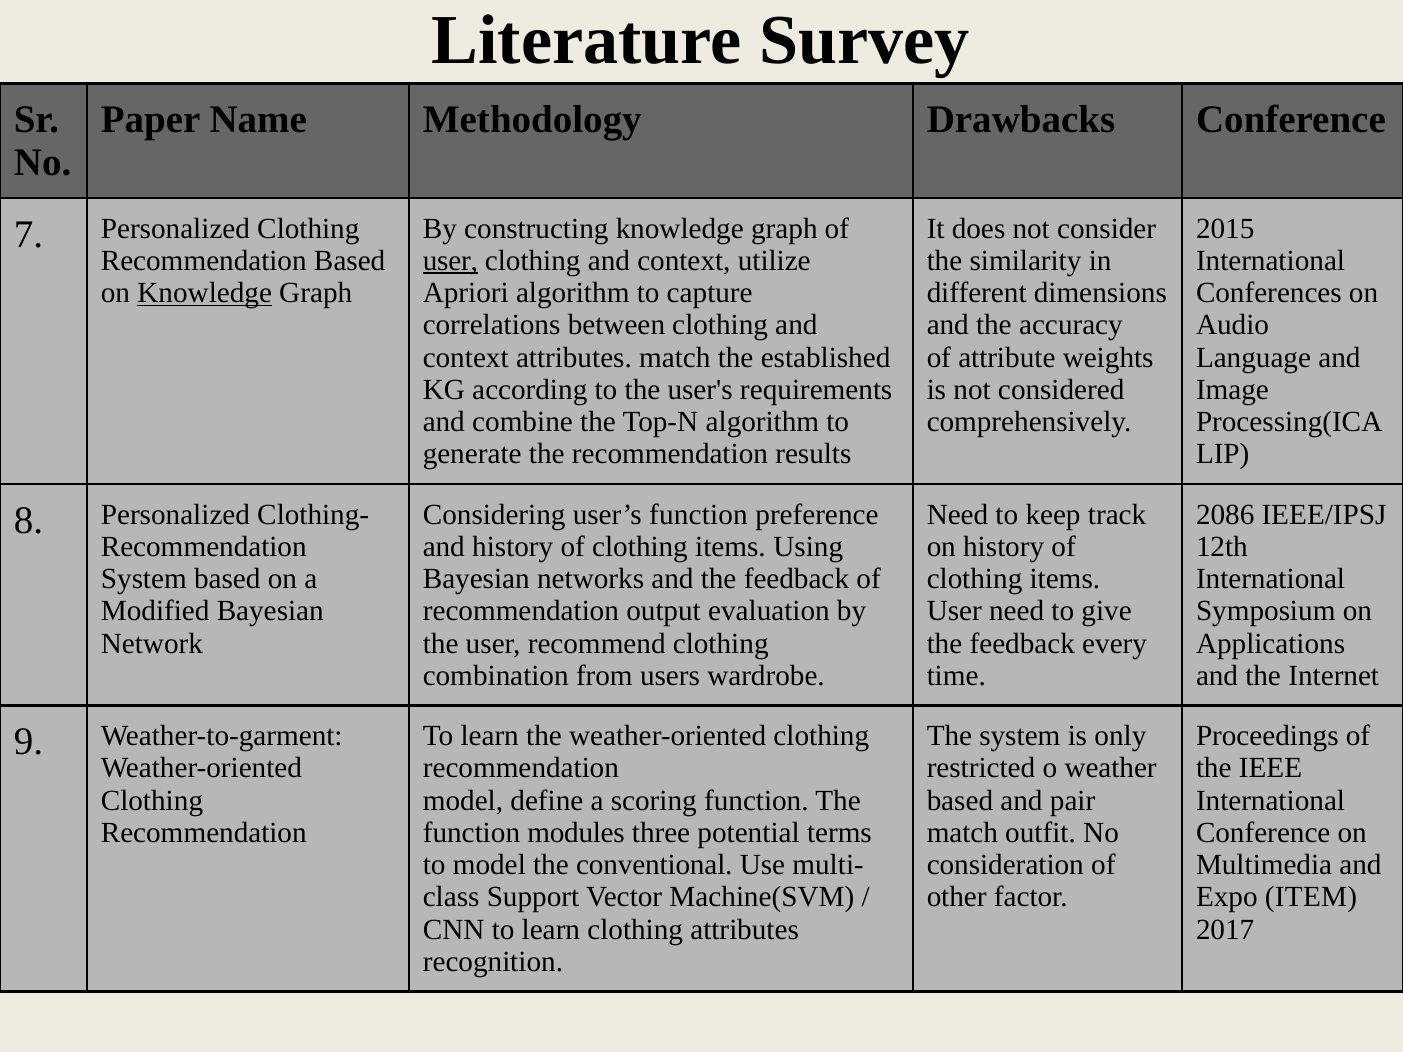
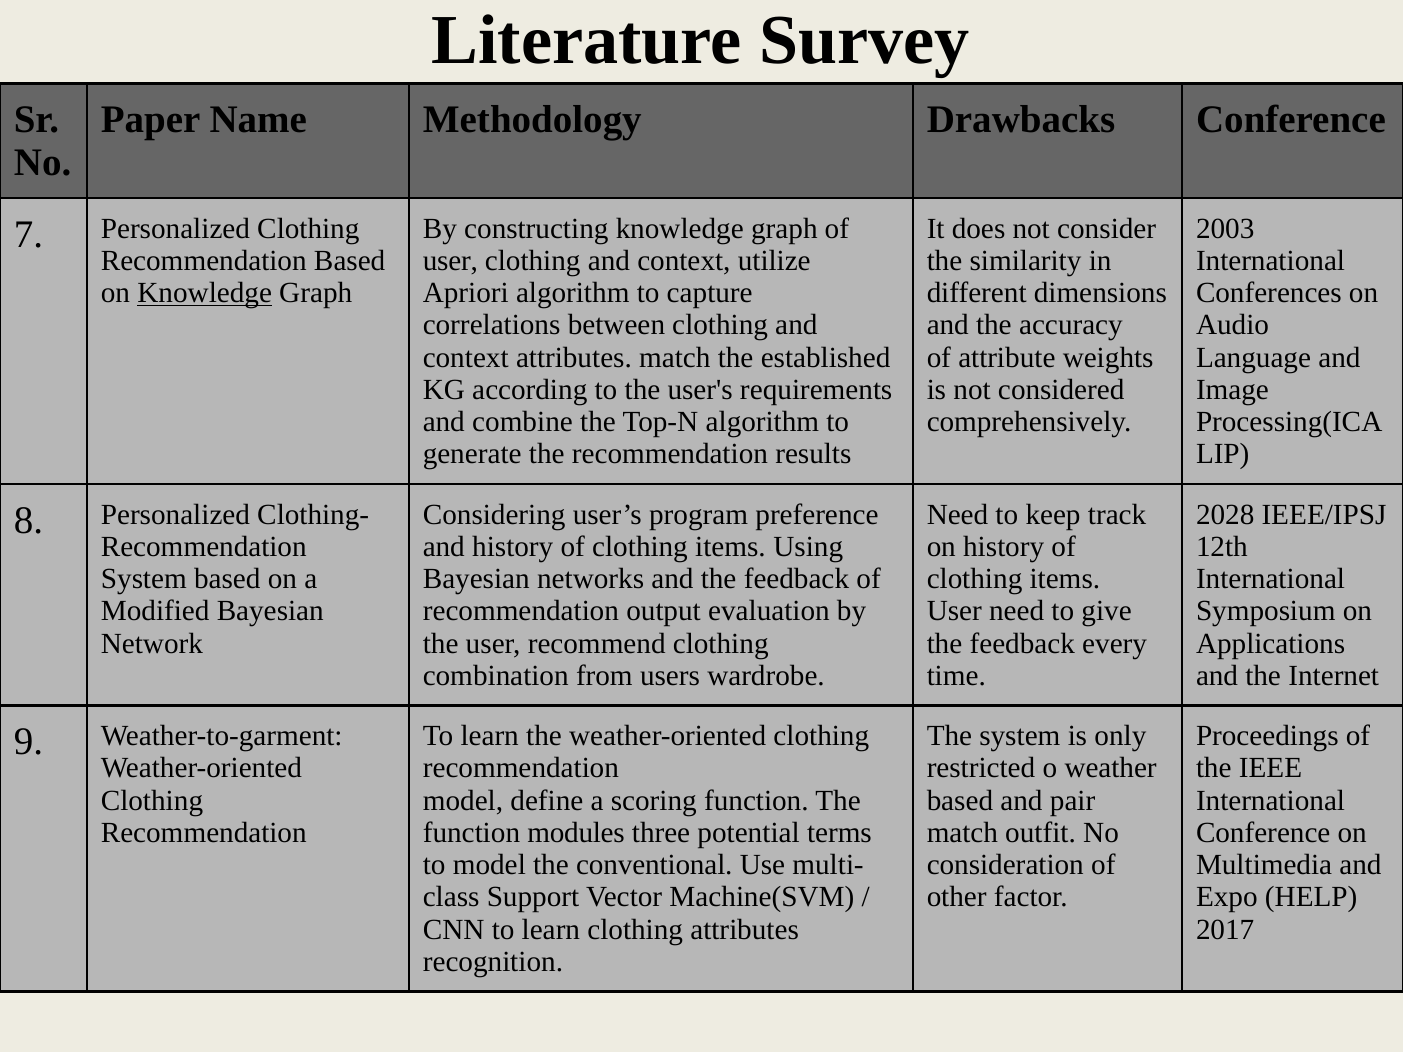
2015: 2015 -> 2003
user at (450, 261) underline: present -> none
user’s function: function -> program
2086: 2086 -> 2028
ITEM: ITEM -> HELP
